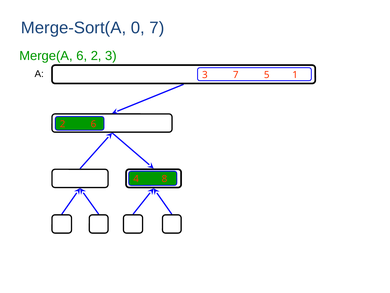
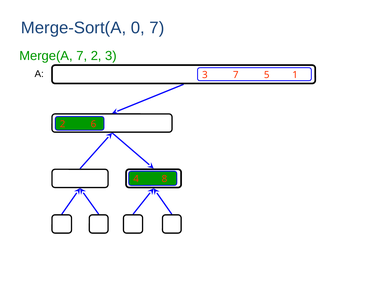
Merge(A 6: 6 -> 7
